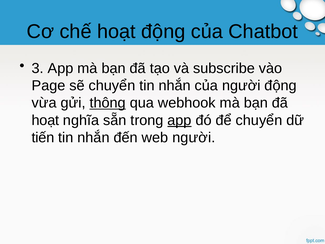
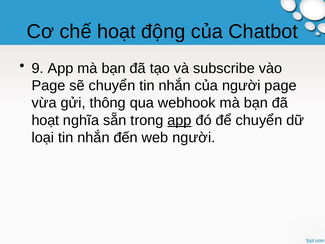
3: 3 -> 9
người động: động -> page
thông underline: present -> none
tiến: tiến -> loại
